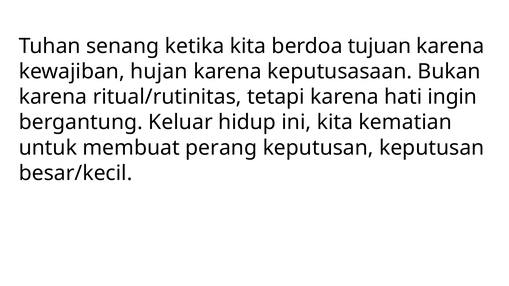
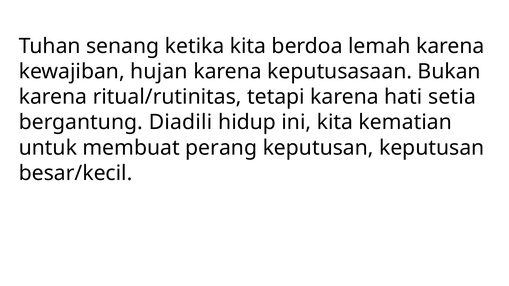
tujuan: tujuan -> lemah
ingin: ingin -> setia
Keluar: Keluar -> Diadili
